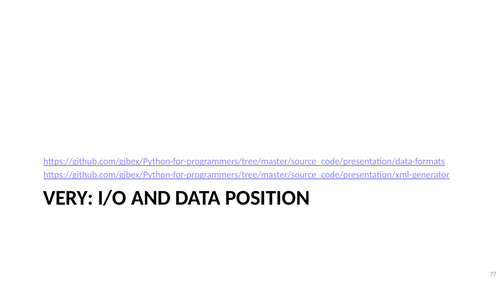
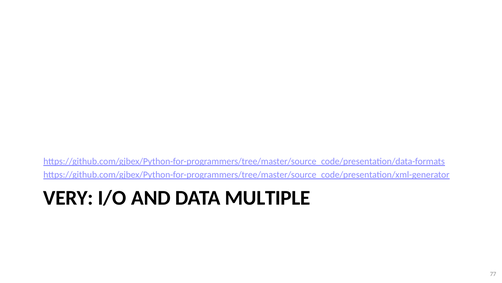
POSITION: POSITION -> MULTIPLE
